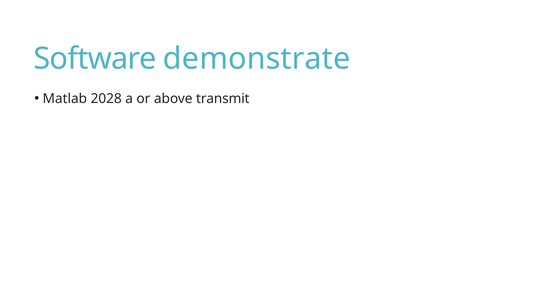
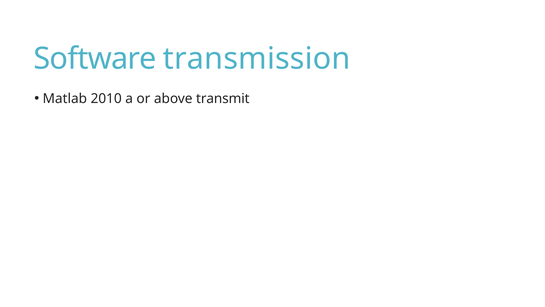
demonstrate: demonstrate -> transmission
2028: 2028 -> 2010
